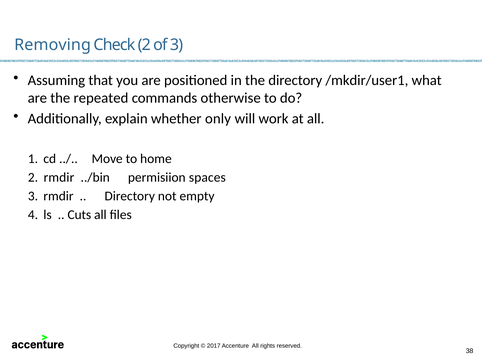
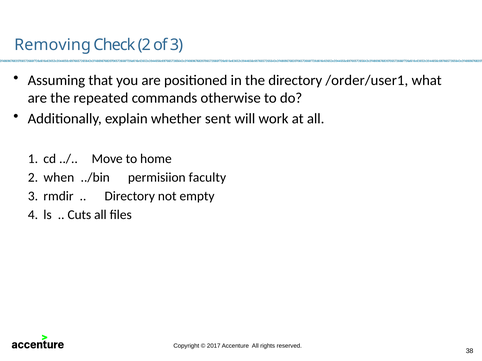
/mkdir/user1: /mkdir/user1 -> /order/user1
only: only -> sent
2 rmdir: rmdir -> when
spaces: spaces -> faculty
